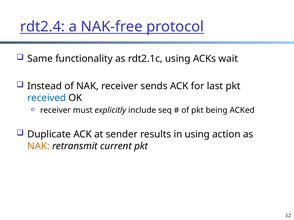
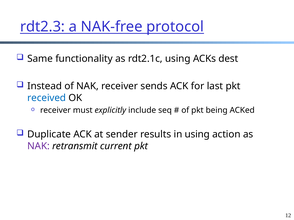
rdt2.4: rdt2.4 -> rdt2.3
wait: wait -> dest
NAK at (39, 146) colour: orange -> purple
